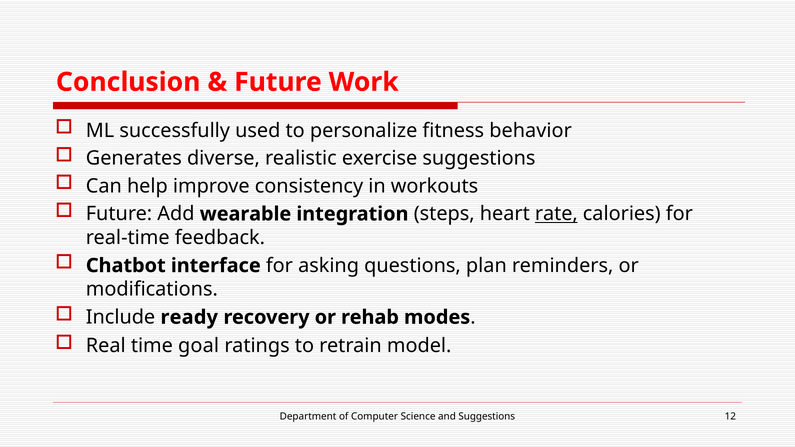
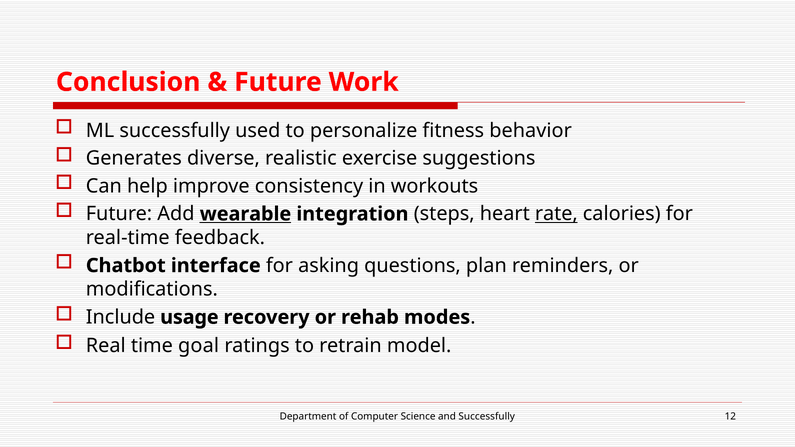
wearable underline: none -> present
ready: ready -> usage
and Suggestions: Suggestions -> Successfully
